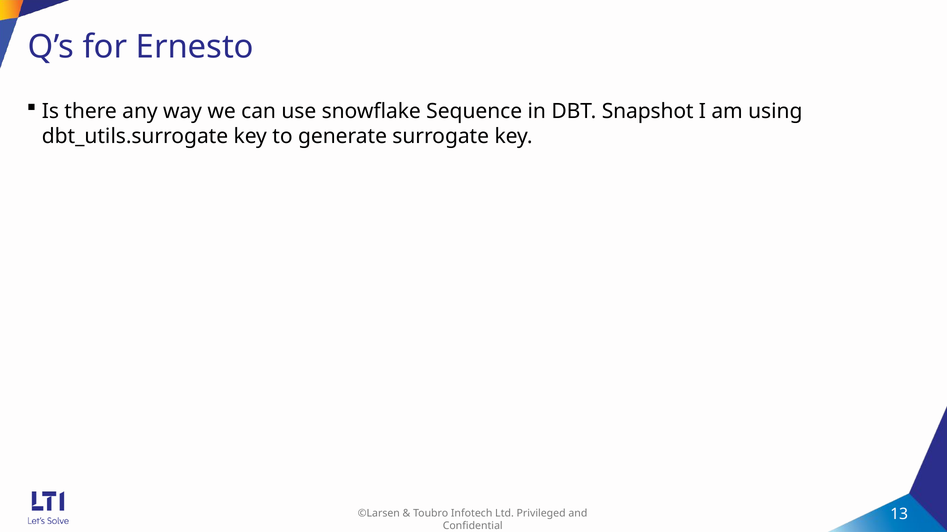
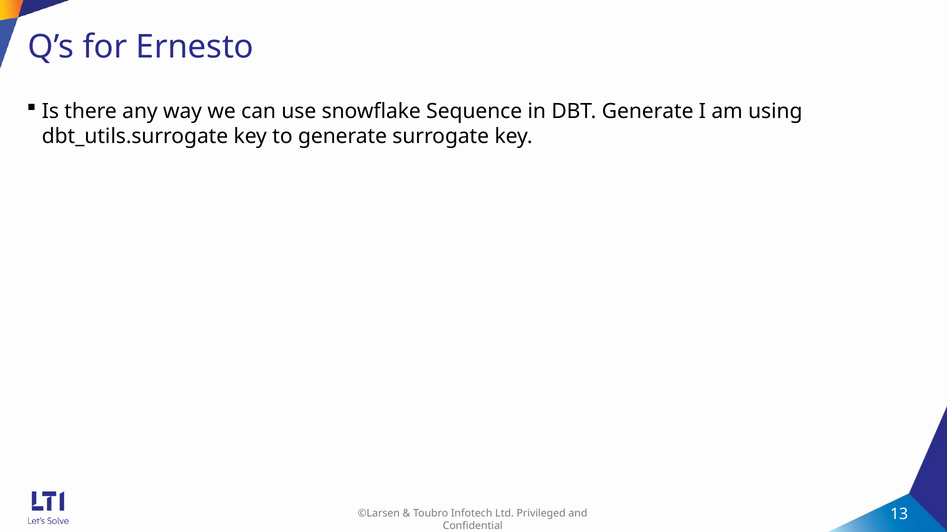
DBT Snapshot: Snapshot -> Generate
